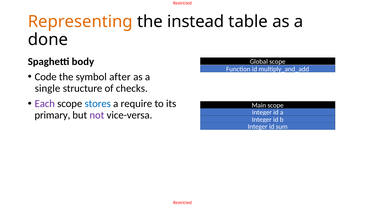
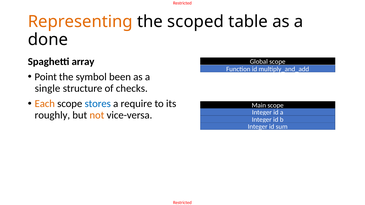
instead: instead -> scoped
body: body -> array
Code: Code -> Point
after: after -> been
Each colour: purple -> orange
primary: primary -> roughly
not colour: purple -> orange
